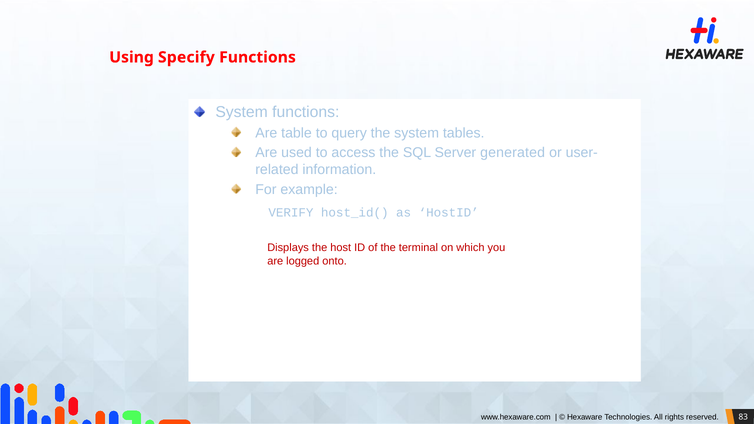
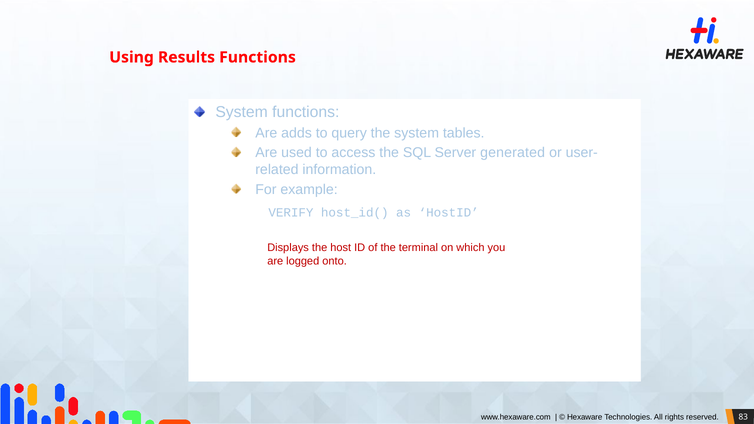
Specify: Specify -> Results
table: table -> adds
